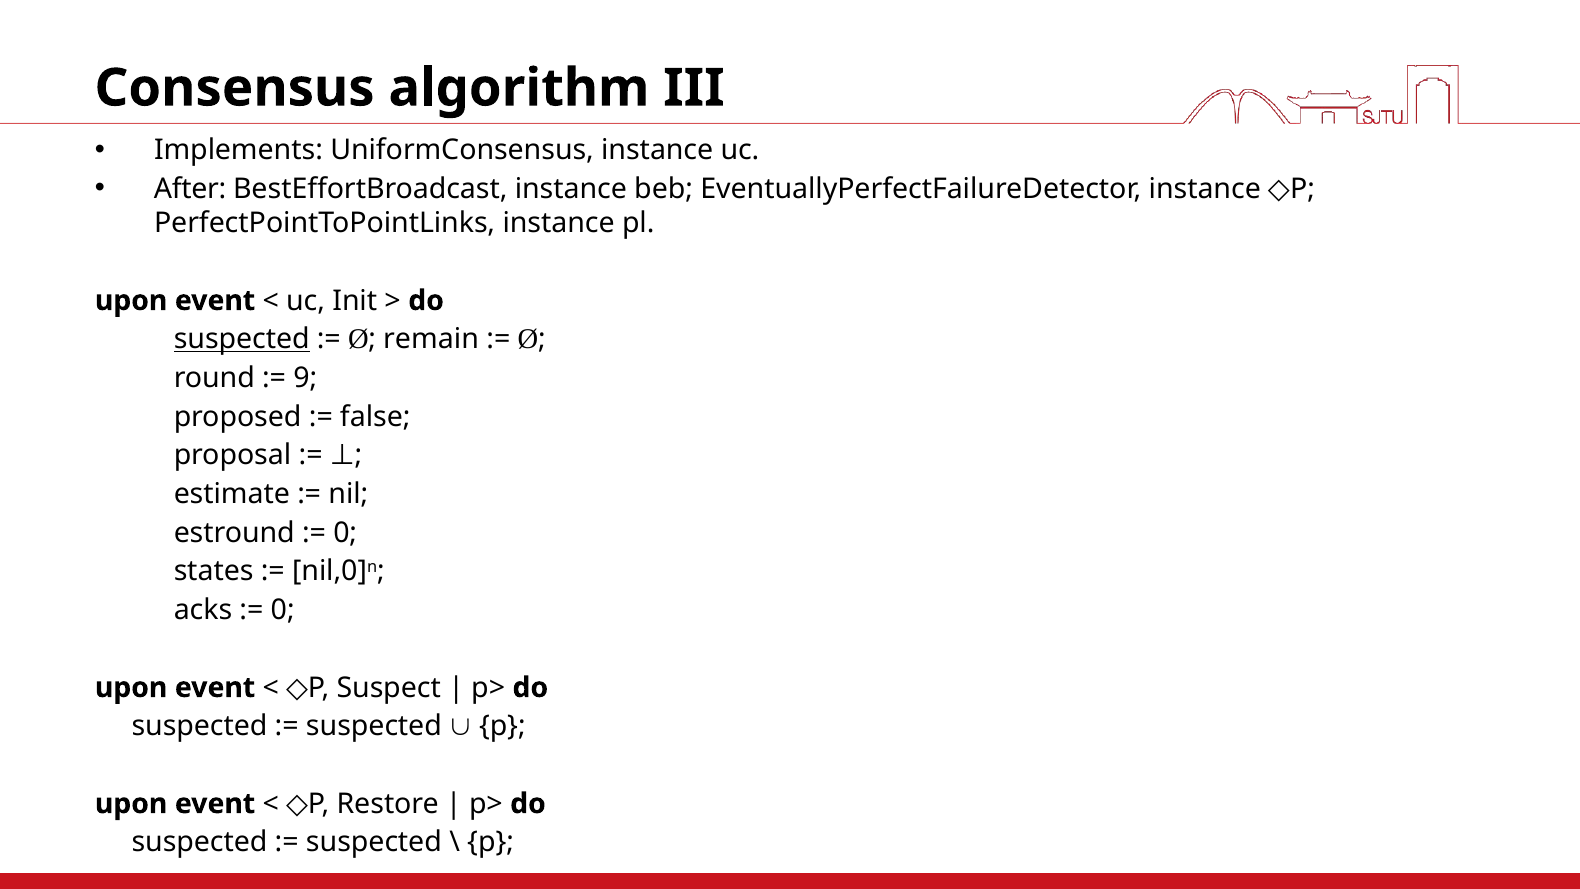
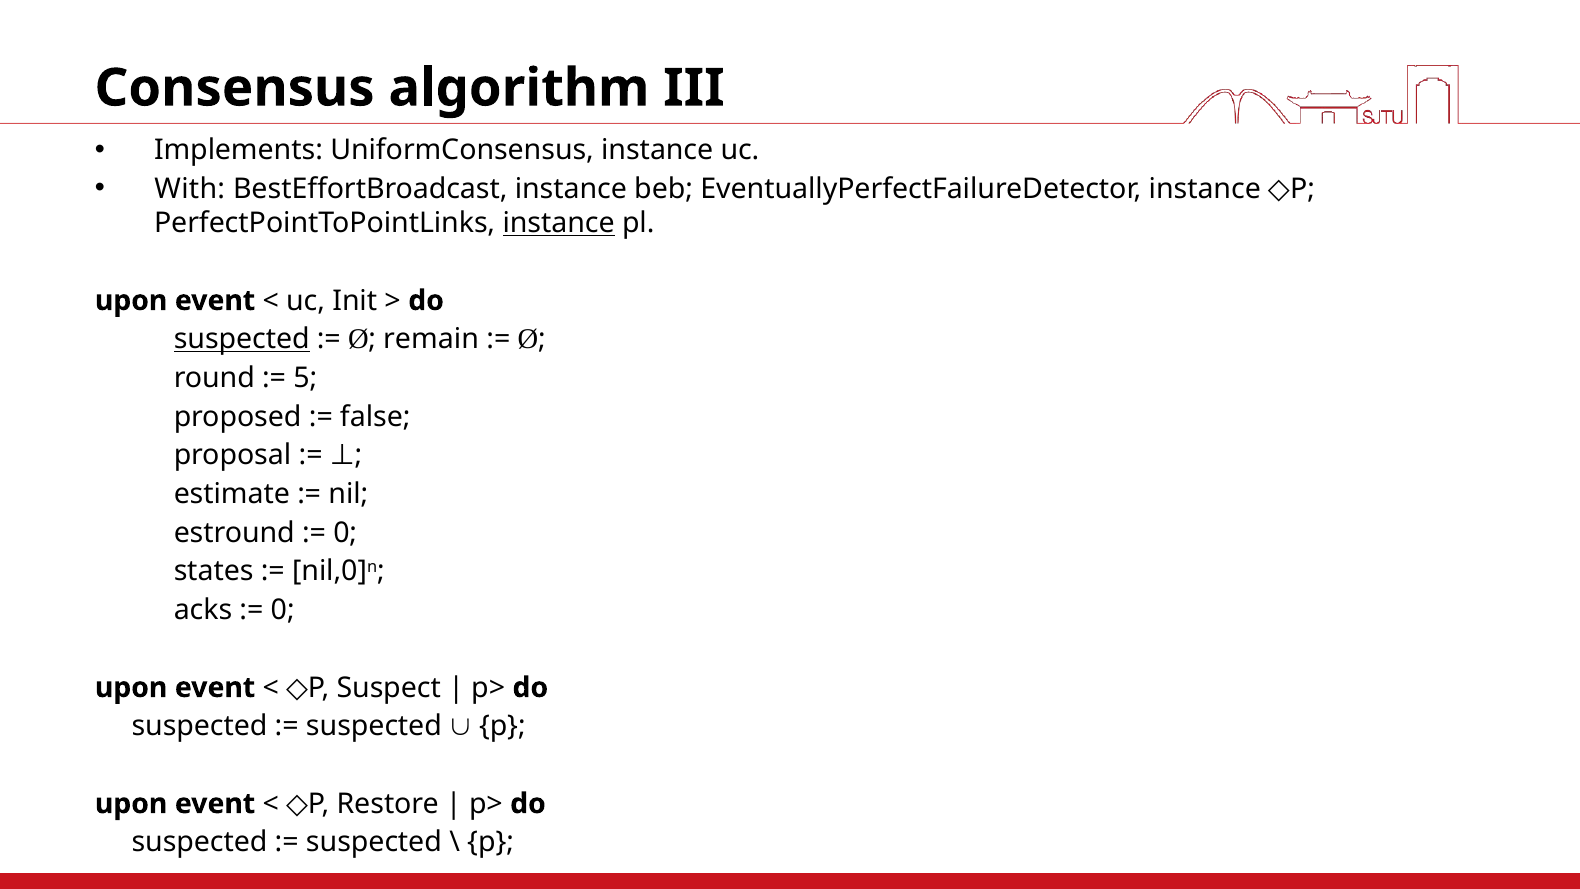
After: After -> With
instance at (559, 223) underline: none -> present
9: 9 -> 5
